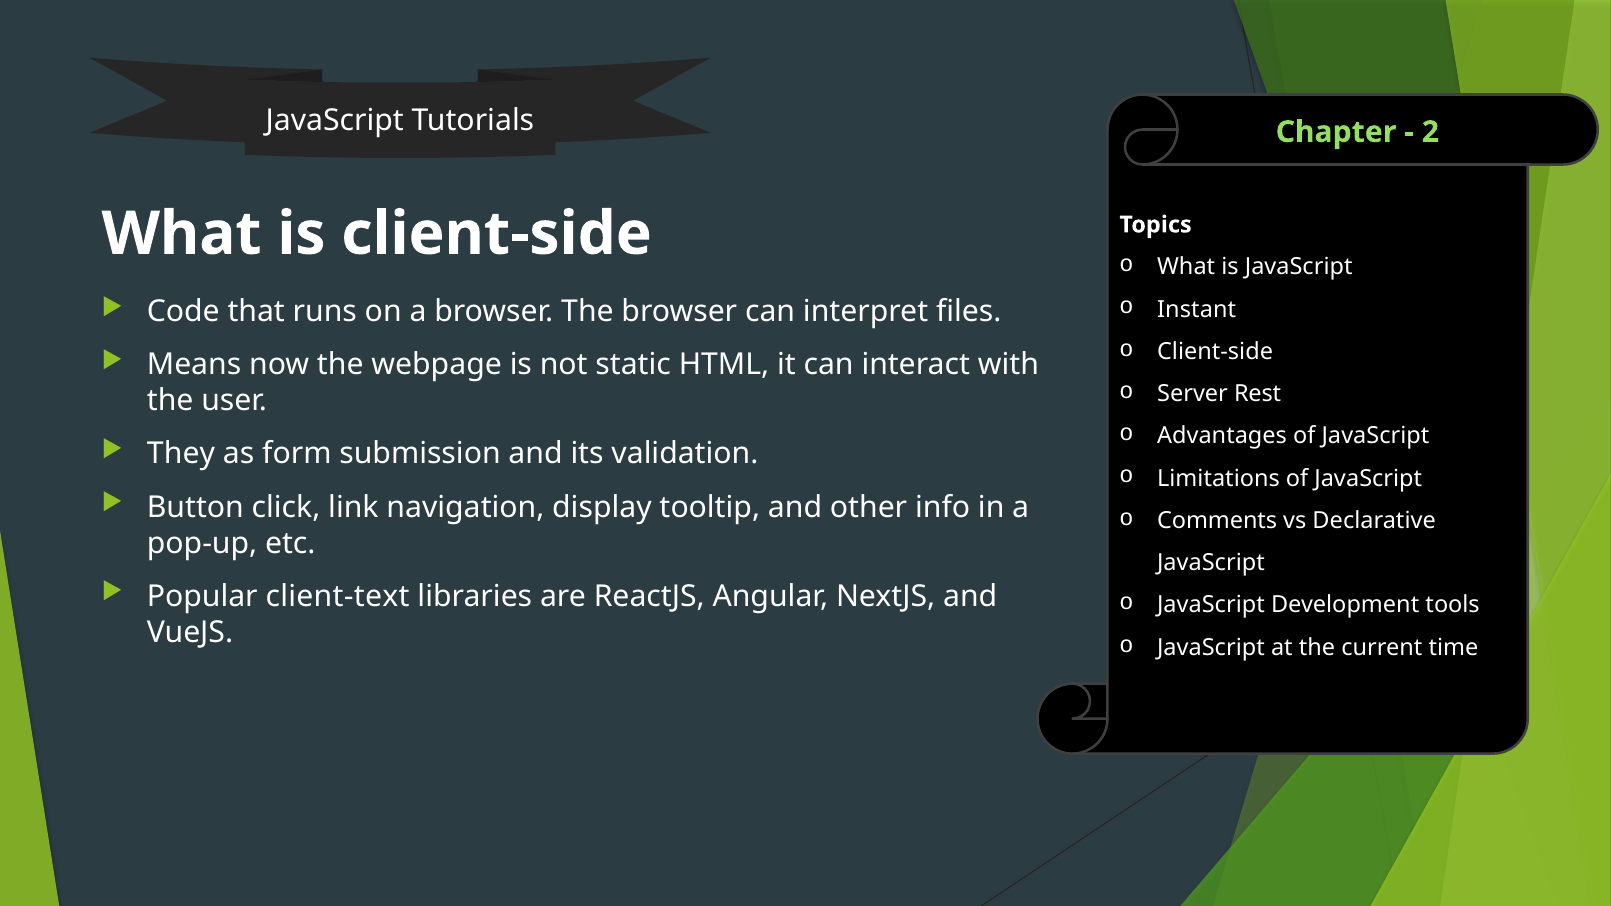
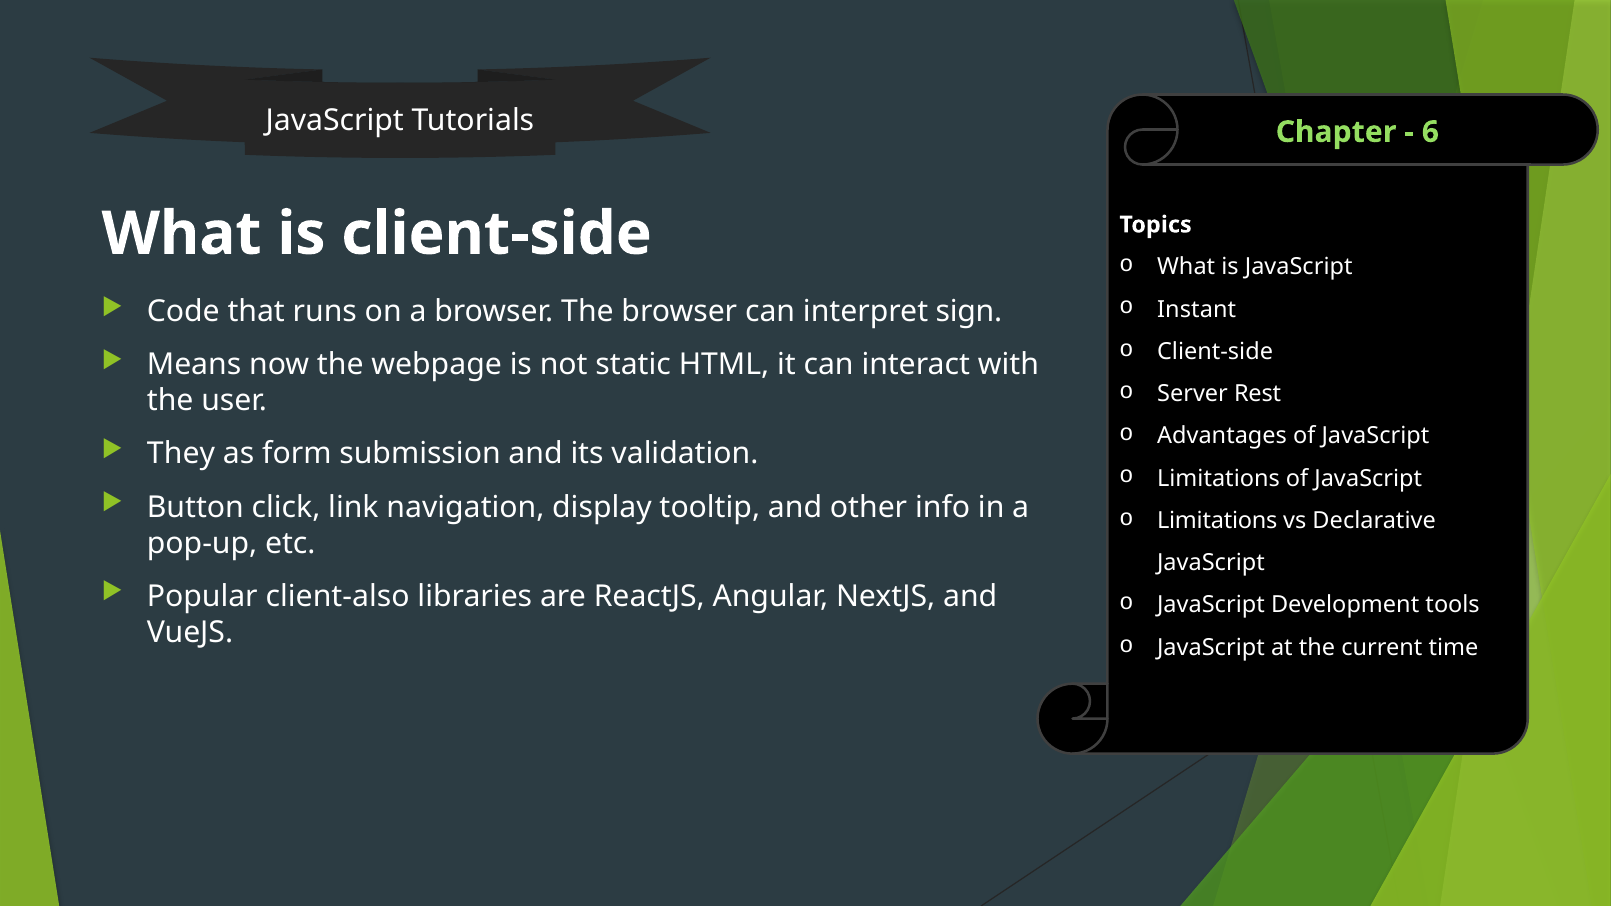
2: 2 -> 6
files: files -> sign
Comments at (1217, 521): Comments -> Limitations
client-text: client-text -> client-also
